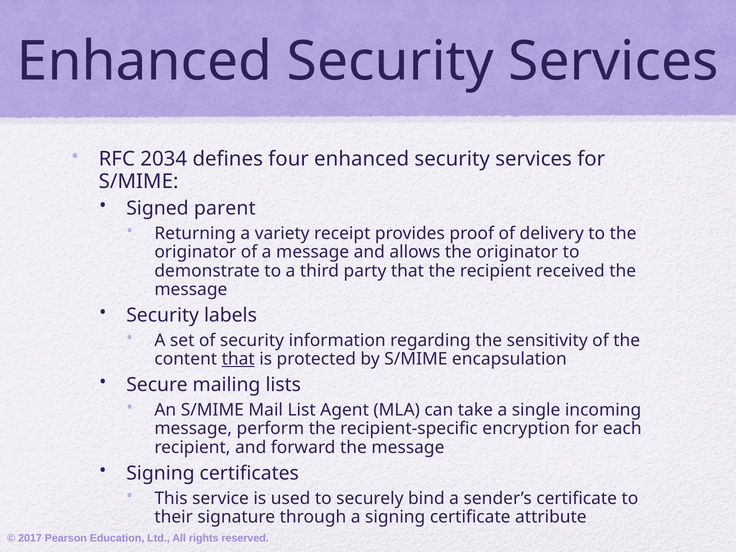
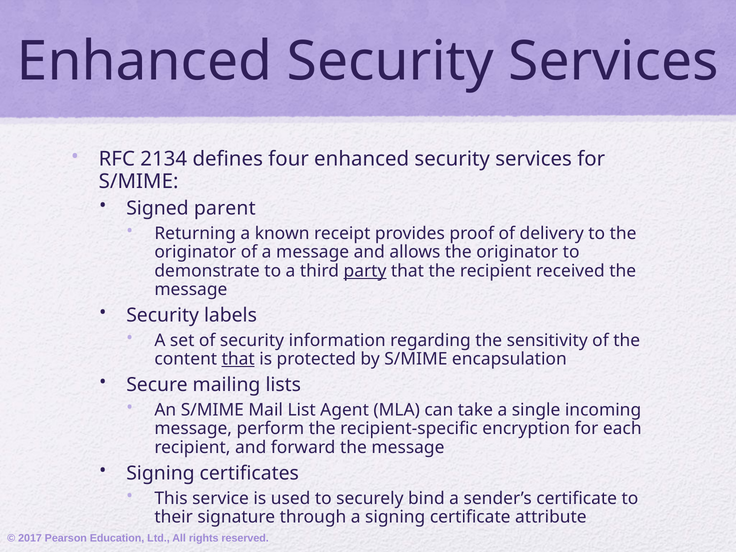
2034: 2034 -> 2134
variety: variety -> known
party underline: none -> present
